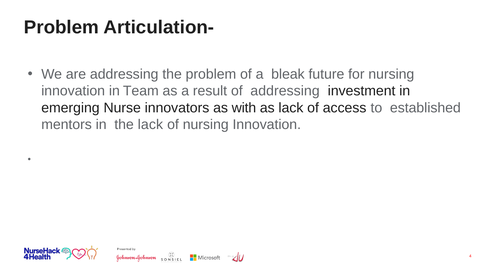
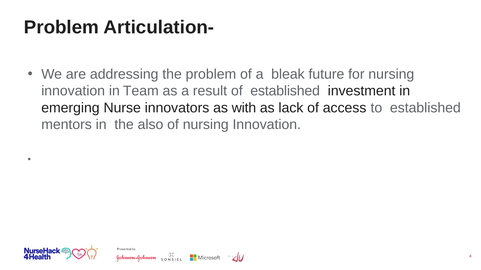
of addressing: addressing -> established
the lack: lack -> also
